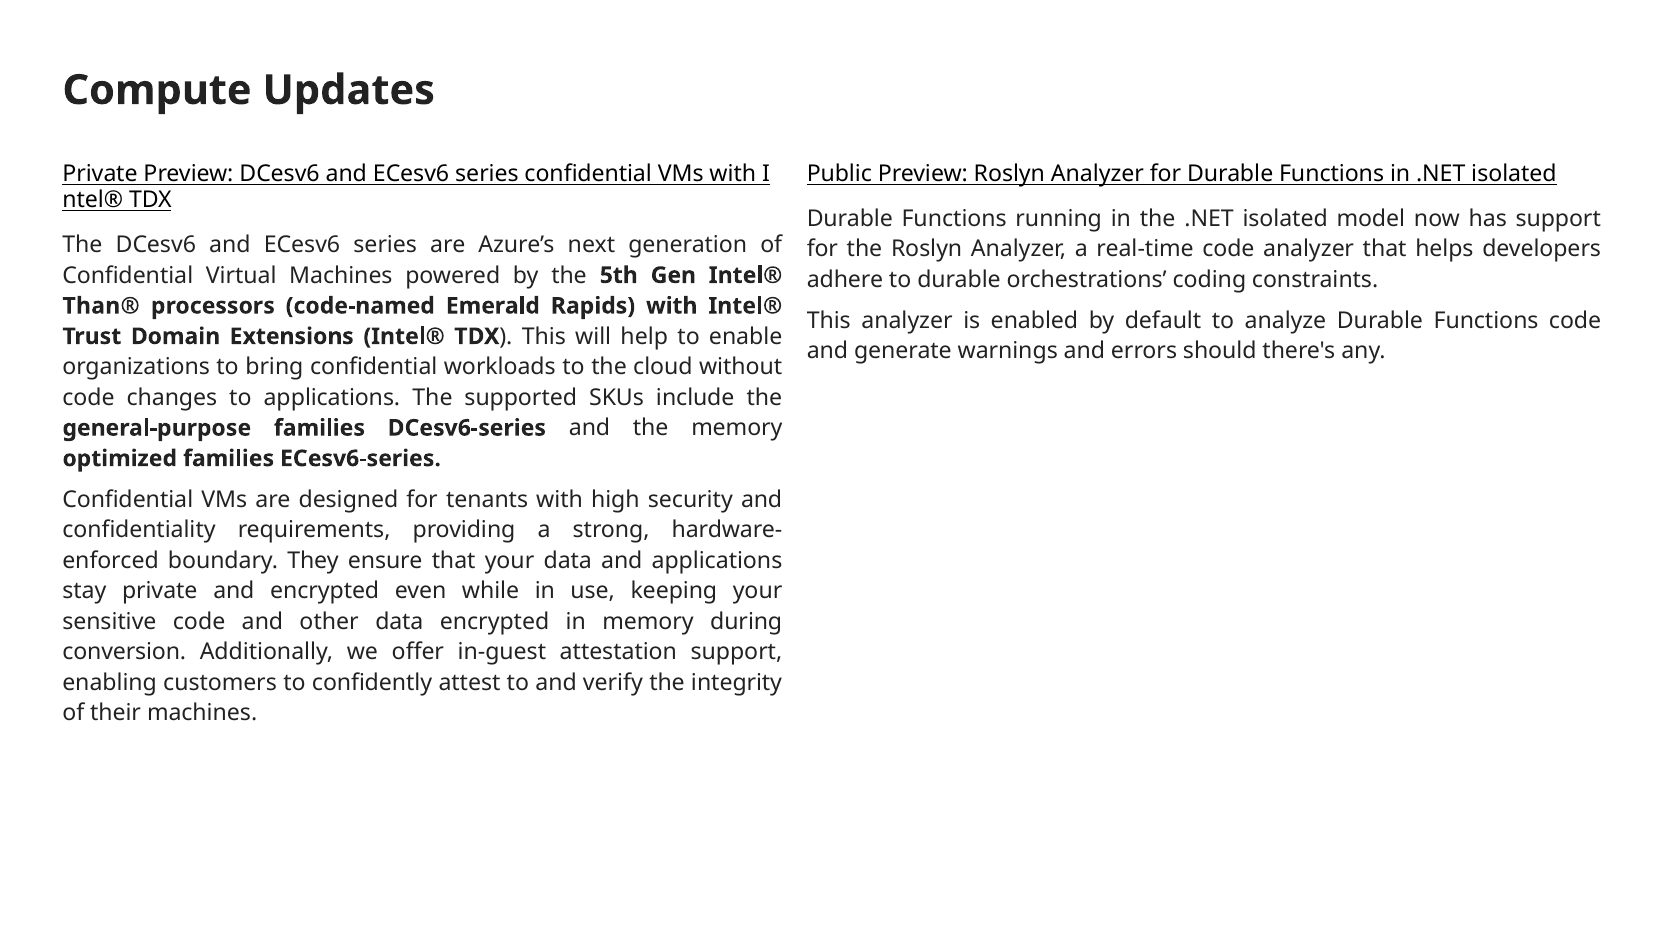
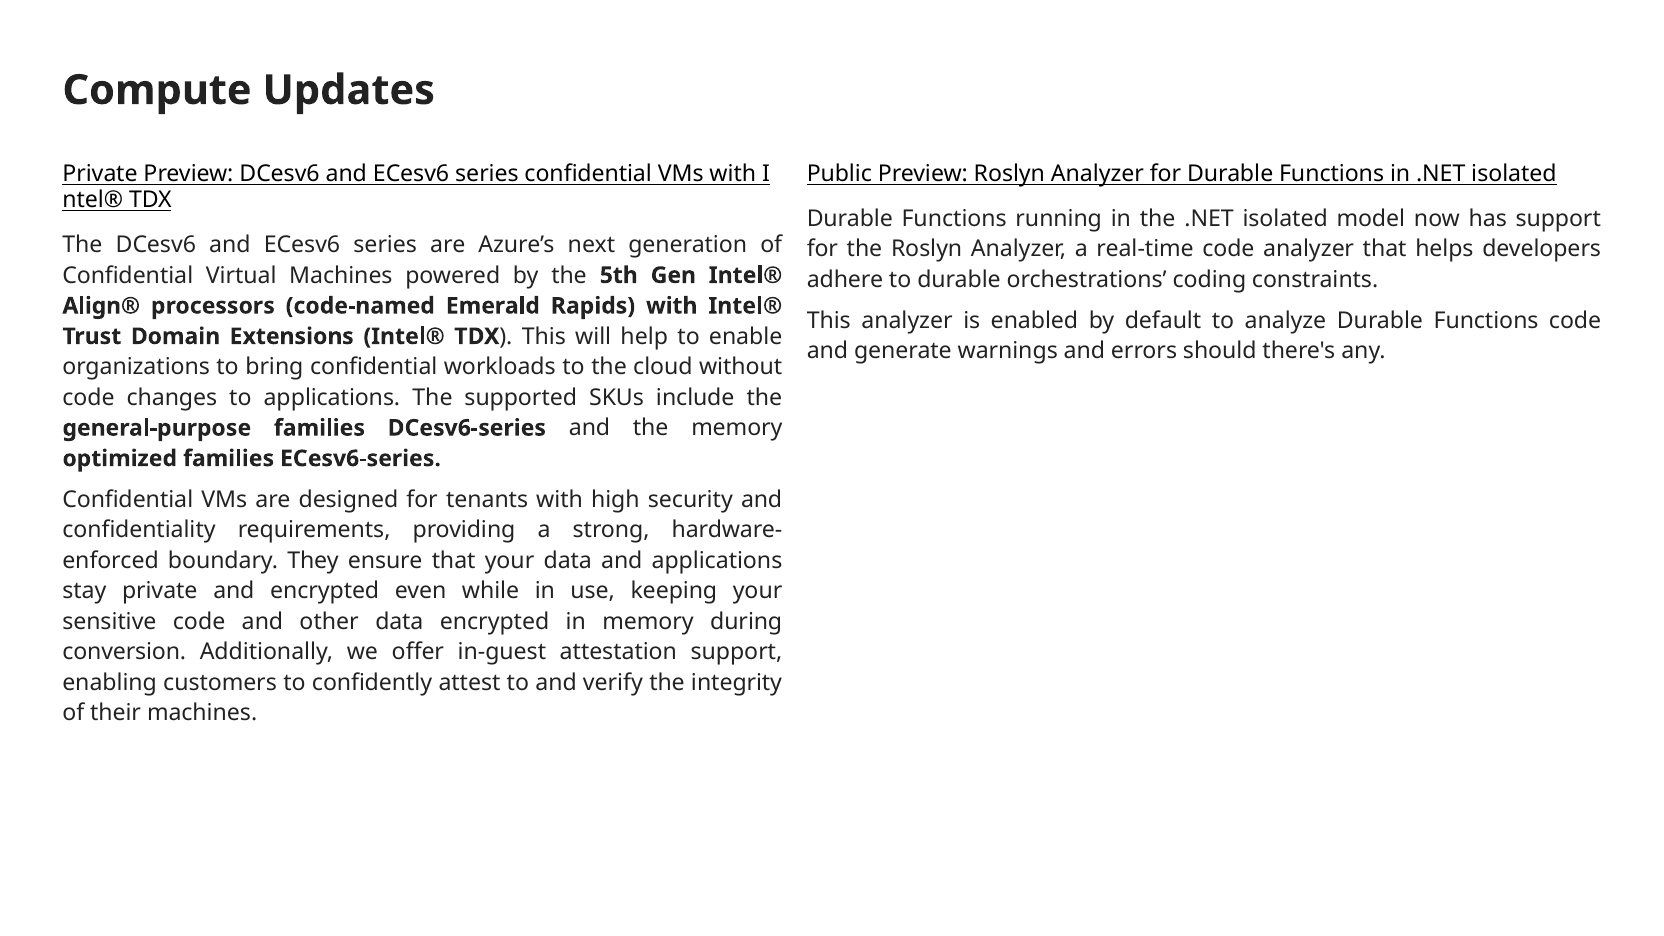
Than®: Than® -> Align®
